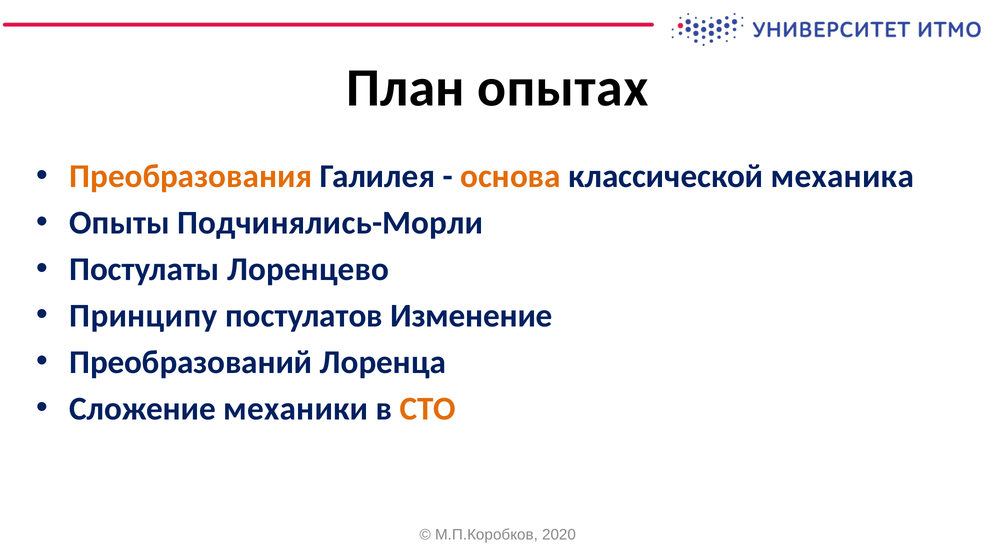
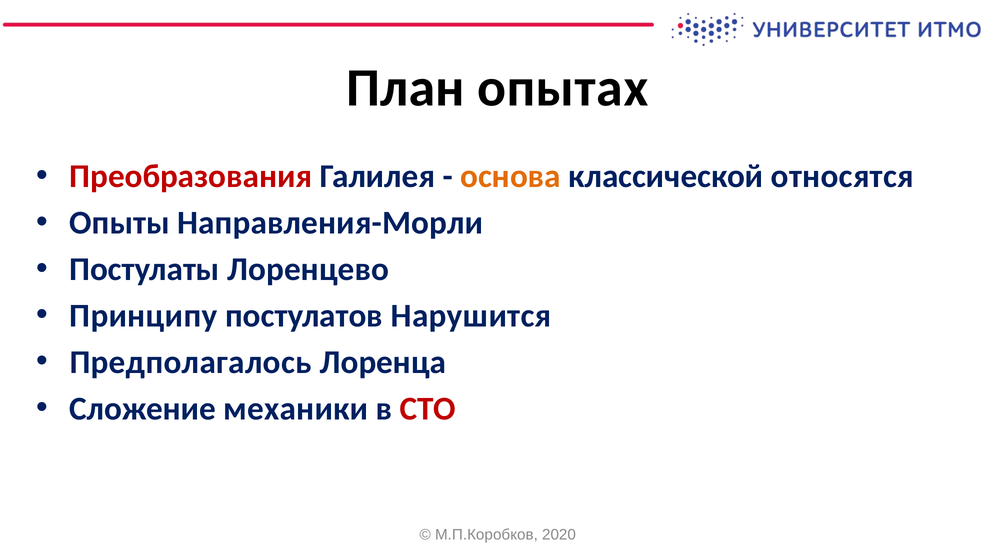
Преобразования colour: orange -> red
механика: механика -> относятся
Подчинялись-Морли: Подчинялись-Морли -> Направления-Морли
Изменение: Изменение -> Нарушится
Преобразований: Преобразований -> Предполагалось
СТО colour: orange -> red
